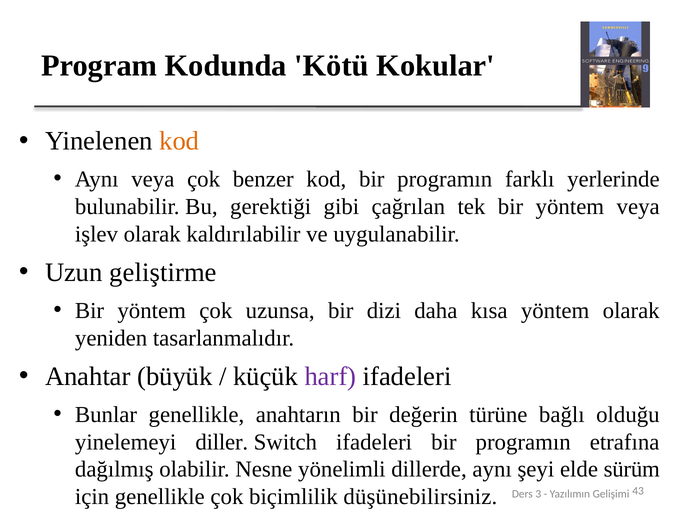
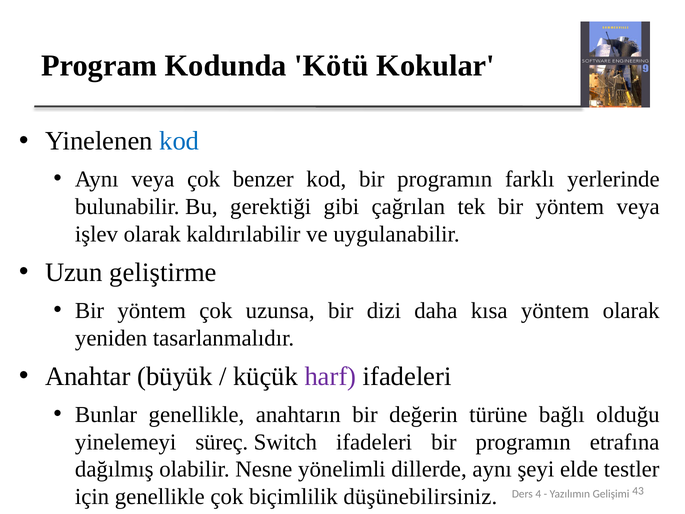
kod at (179, 141) colour: orange -> blue
diller: diller -> süreç
sürüm: sürüm -> testler
3: 3 -> 4
